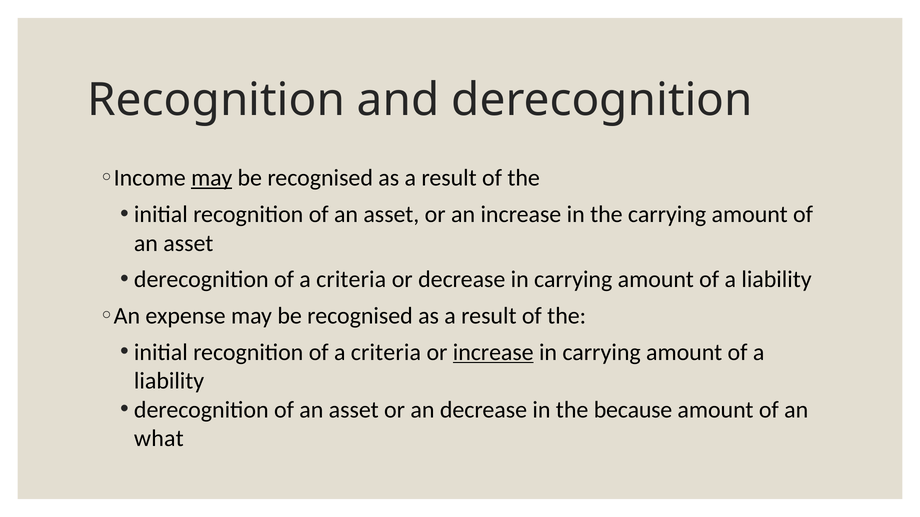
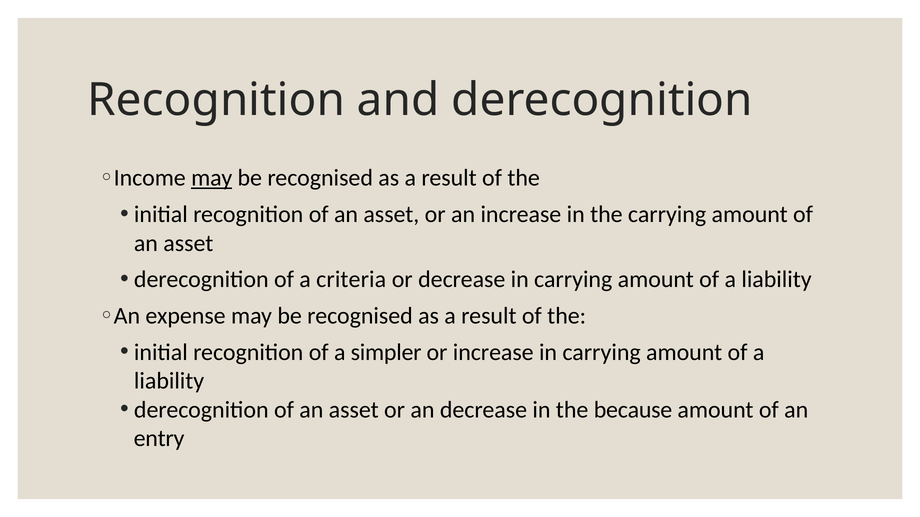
recognition of a criteria: criteria -> simpler
increase at (493, 353) underline: present -> none
what: what -> entry
